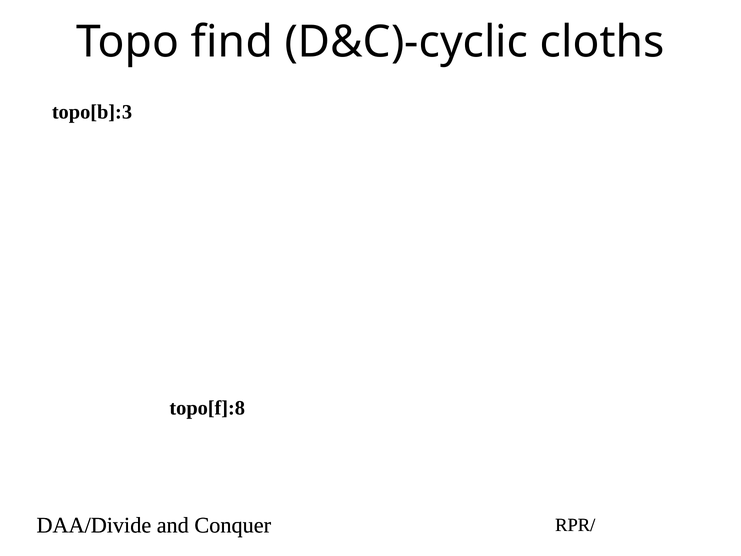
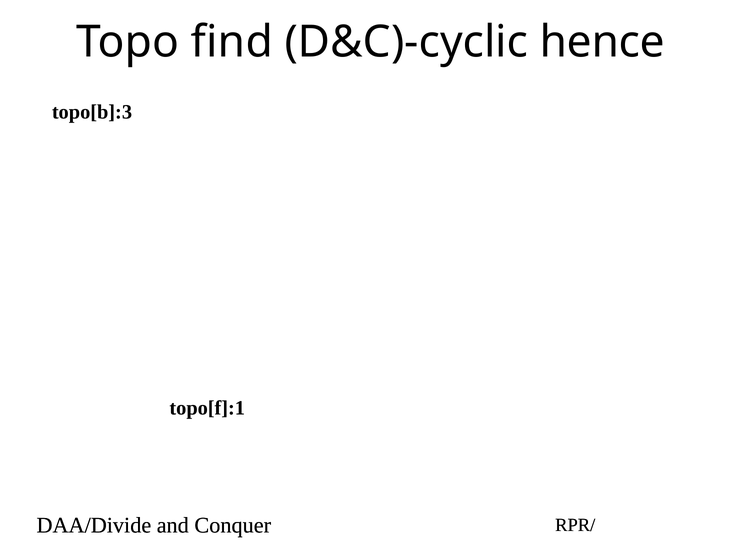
cloths: cloths -> hence
topo[f]:8: topo[f]:8 -> topo[f]:1
